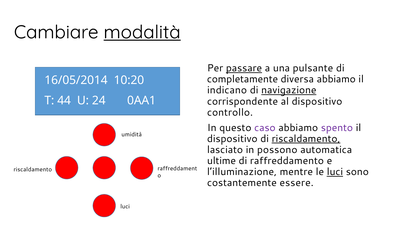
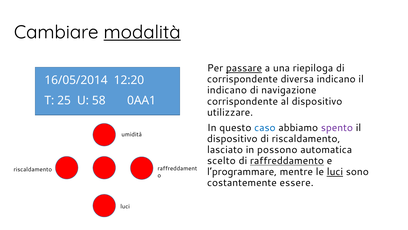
pulsante: pulsante -> riepiloga
completamente at (243, 79): completamente -> corrispondente
diversa abbiamo: abbiamo -> indicano
10:20: 10:20 -> 12:20
navigazione underline: present -> none
44: 44 -> 25
24: 24 -> 58
controllo: controllo -> utilizzare
caso colour: purple -> blue
riscaldamento at (306, 138) underline: present -> none
ultime: ultime -> scelto
raffreddamento underline: none -> present
l’illuminazione: l’illuminazione -> l’programmare
